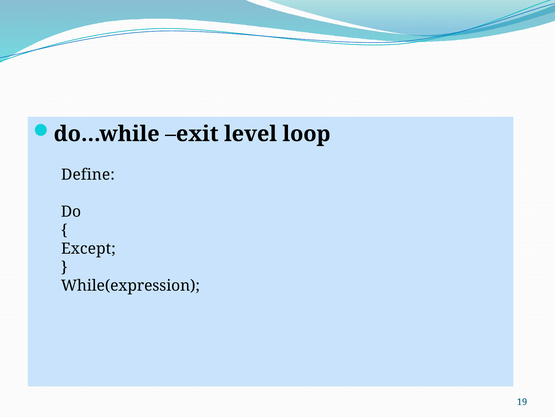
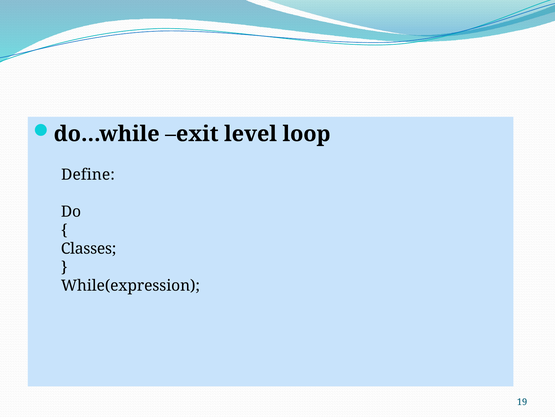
Except: Except -> Classes
